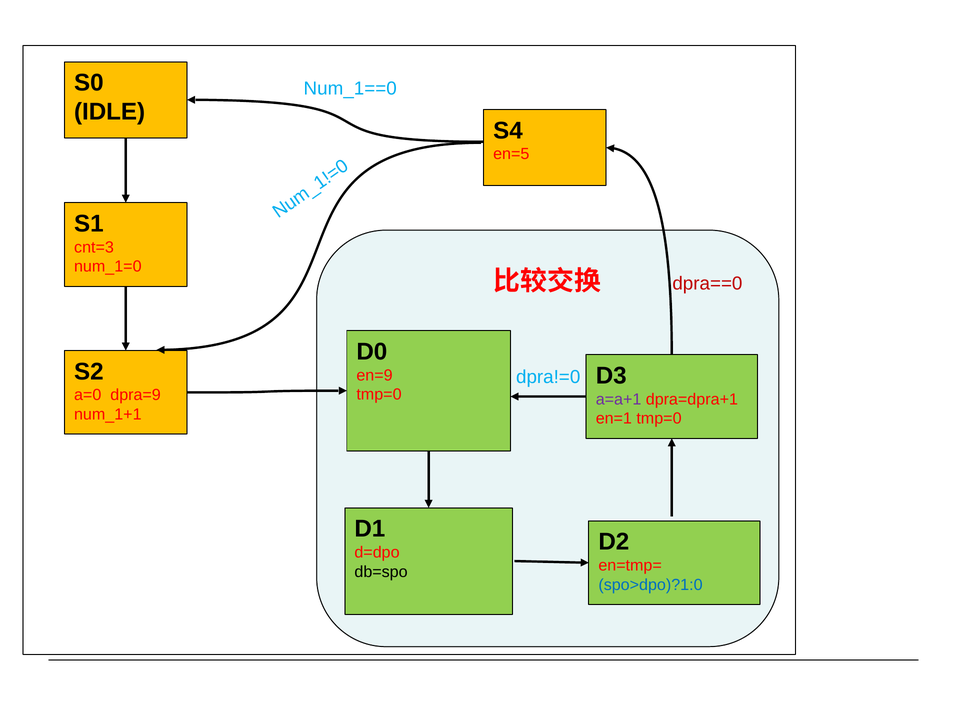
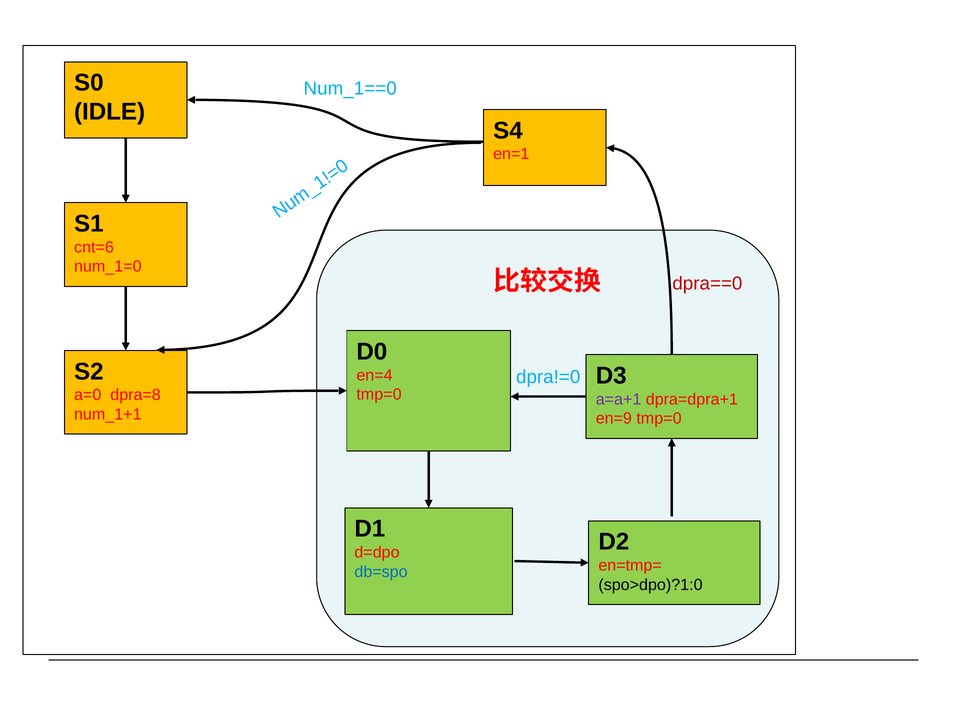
en=5: en=5 -> en=1
cnt=3: cnt=3 -> cnt=6
en=9: en=9 -> en=4
dpra=9: dpra=9 -> dpra=8
en=1: en=1 -> en=9
db=spo colour: black -> blue
spo>dpo)?1:0 colour: blue -> black
